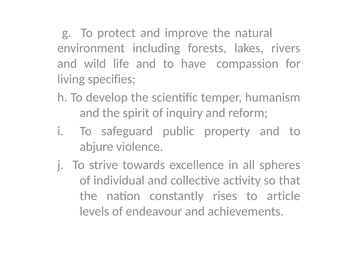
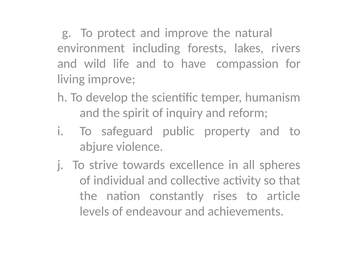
living specifies: specifies -> improve
